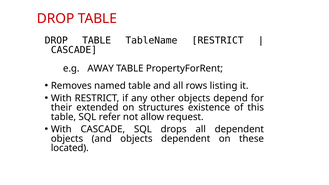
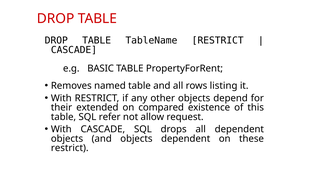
AWAY: AWAY -> BASIC
structures: structures -> compared
located at (70, 148): located -> restrict
